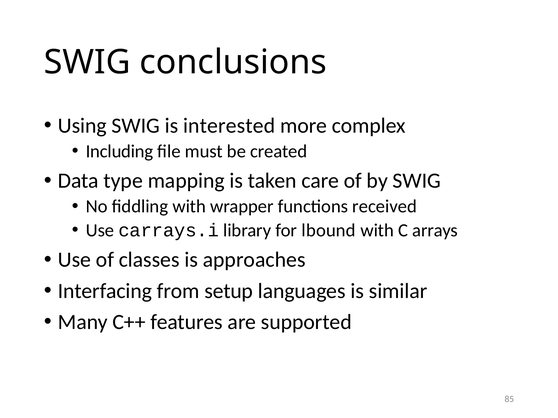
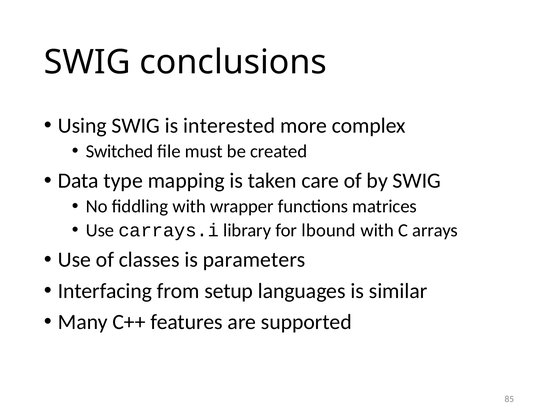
Including: Including -> Switched
received: received -> matrices
approaches: approaches -> parameters
